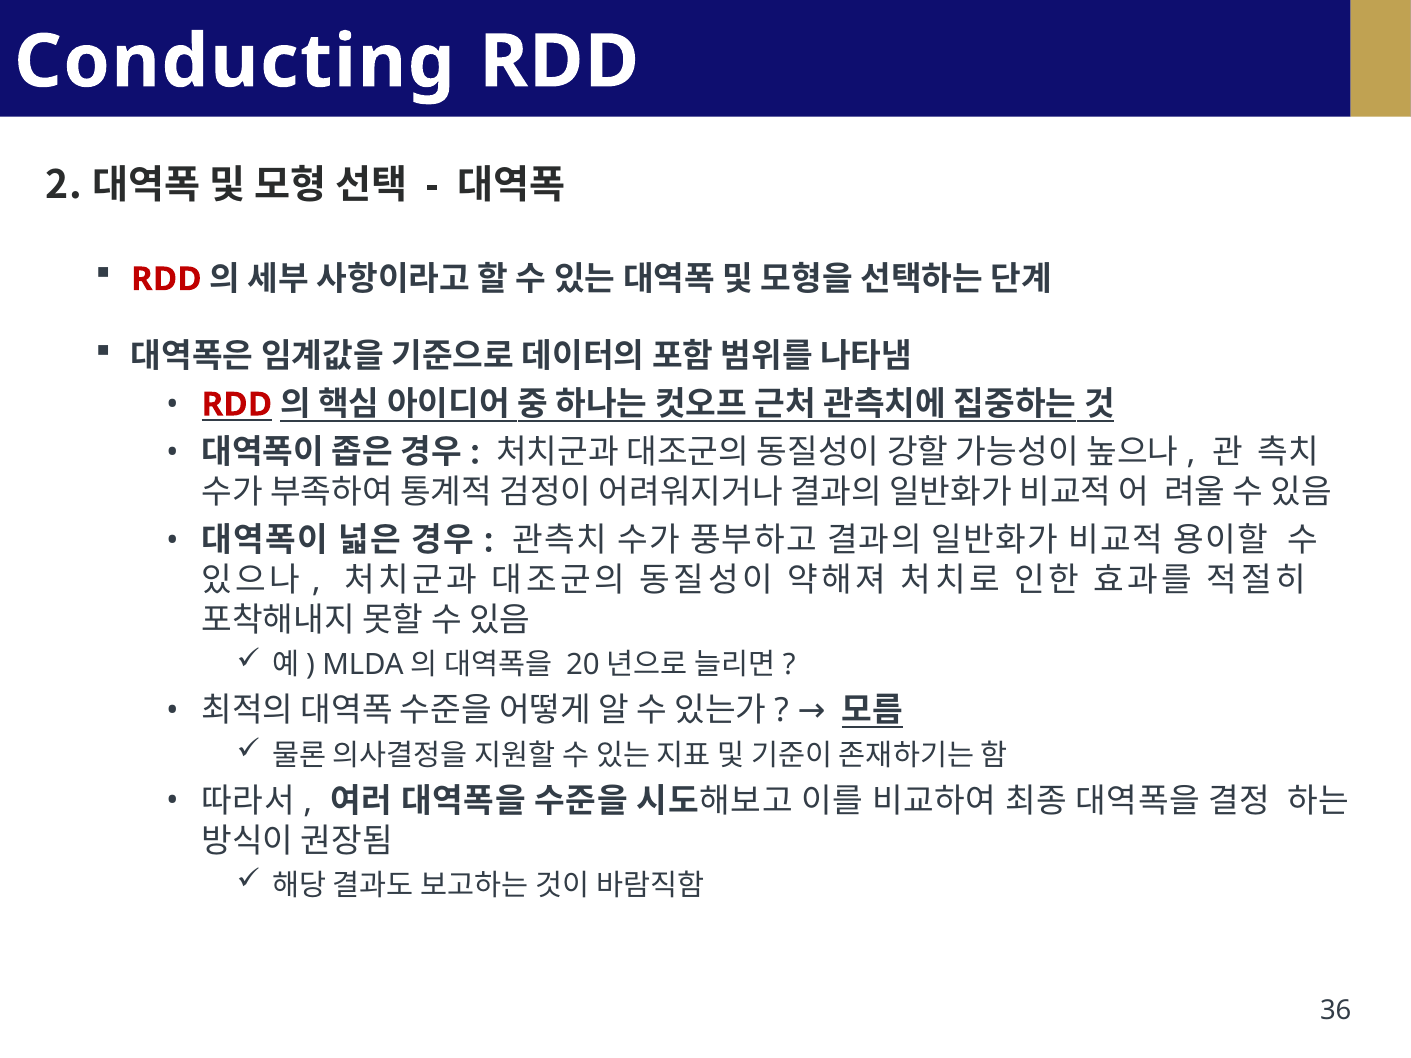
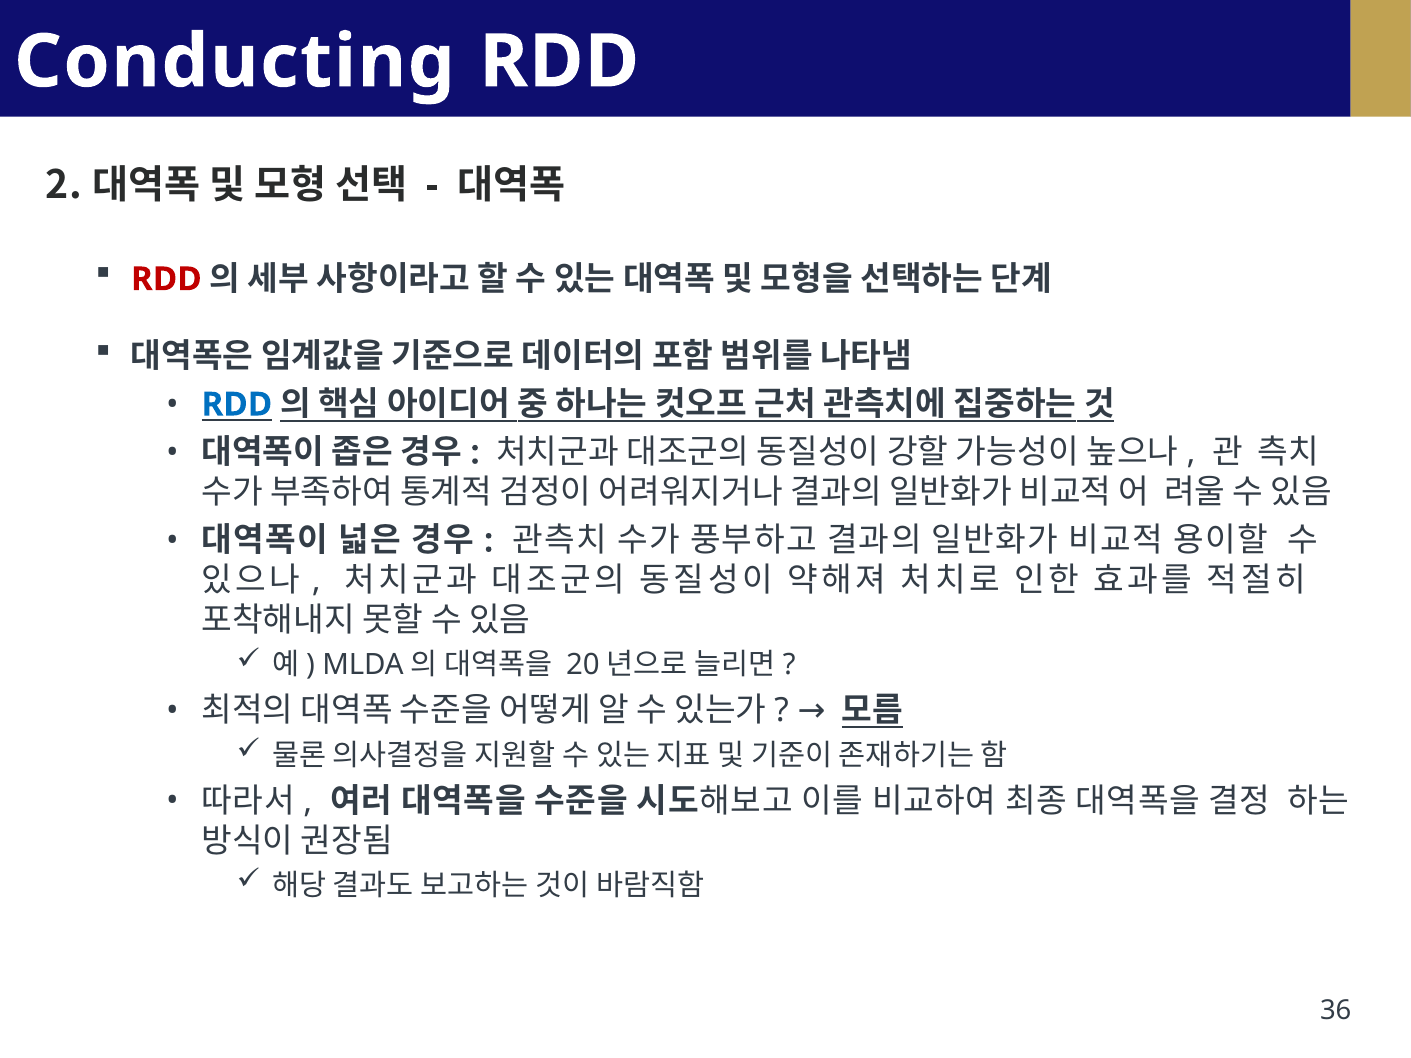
RDD at (237, 405) colour: red -> blue
